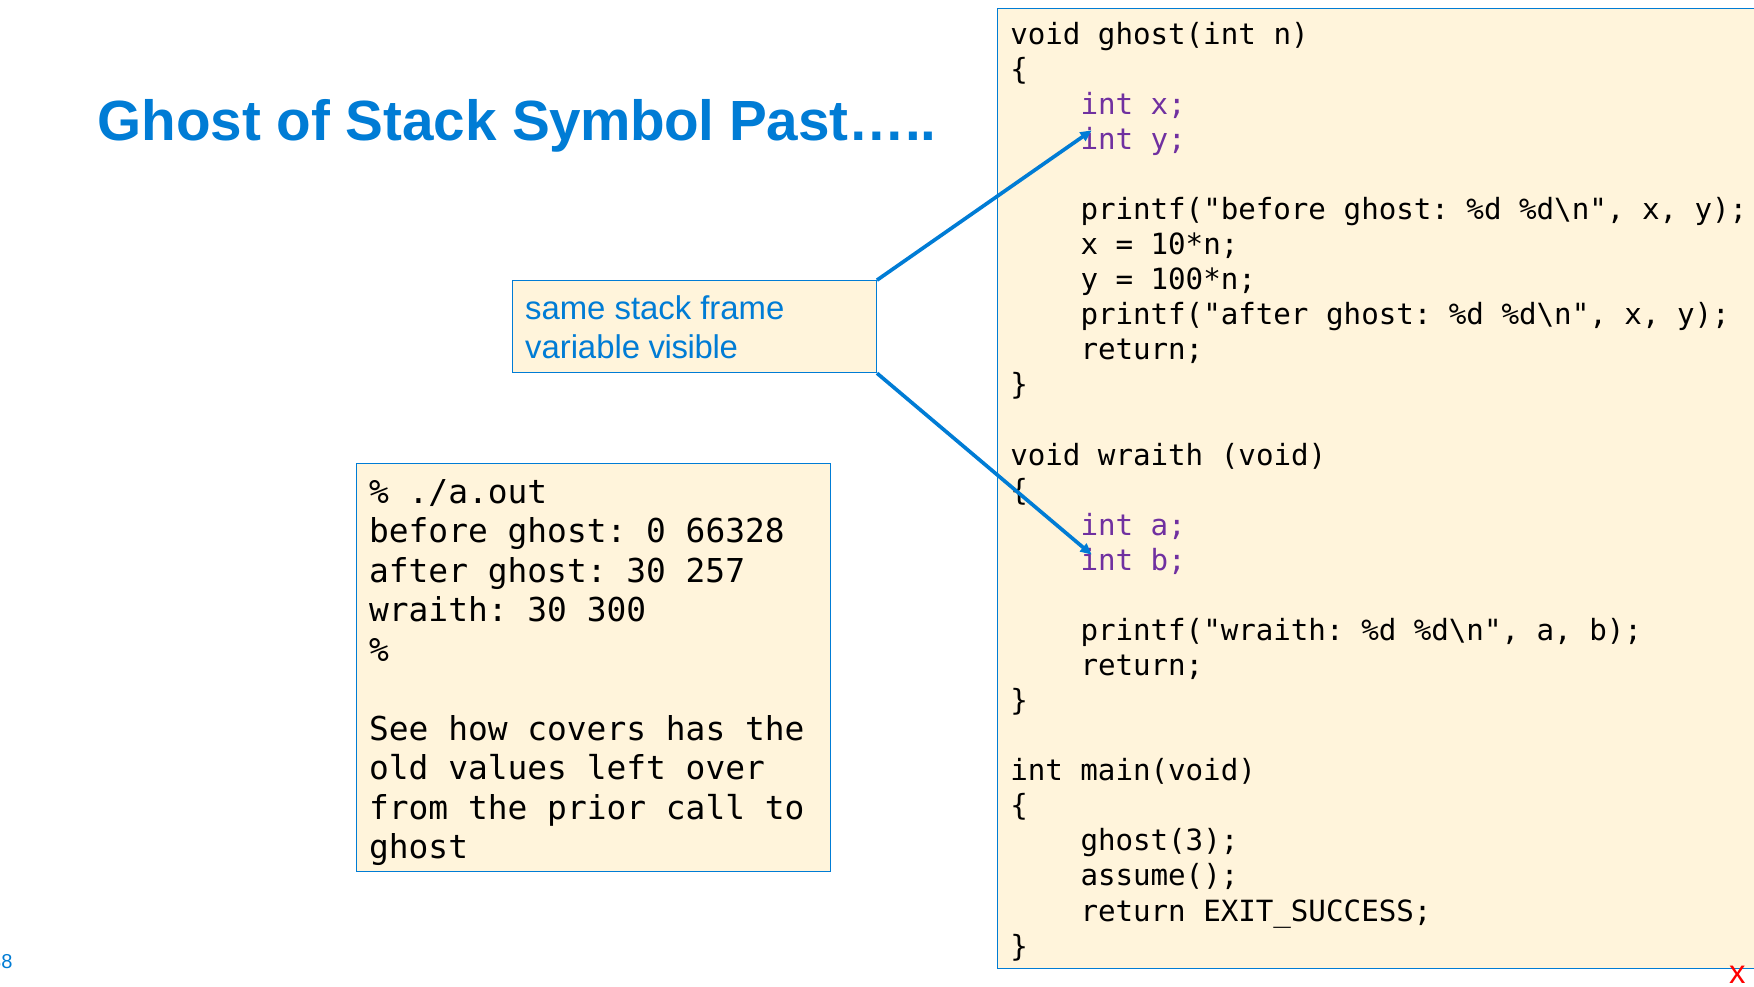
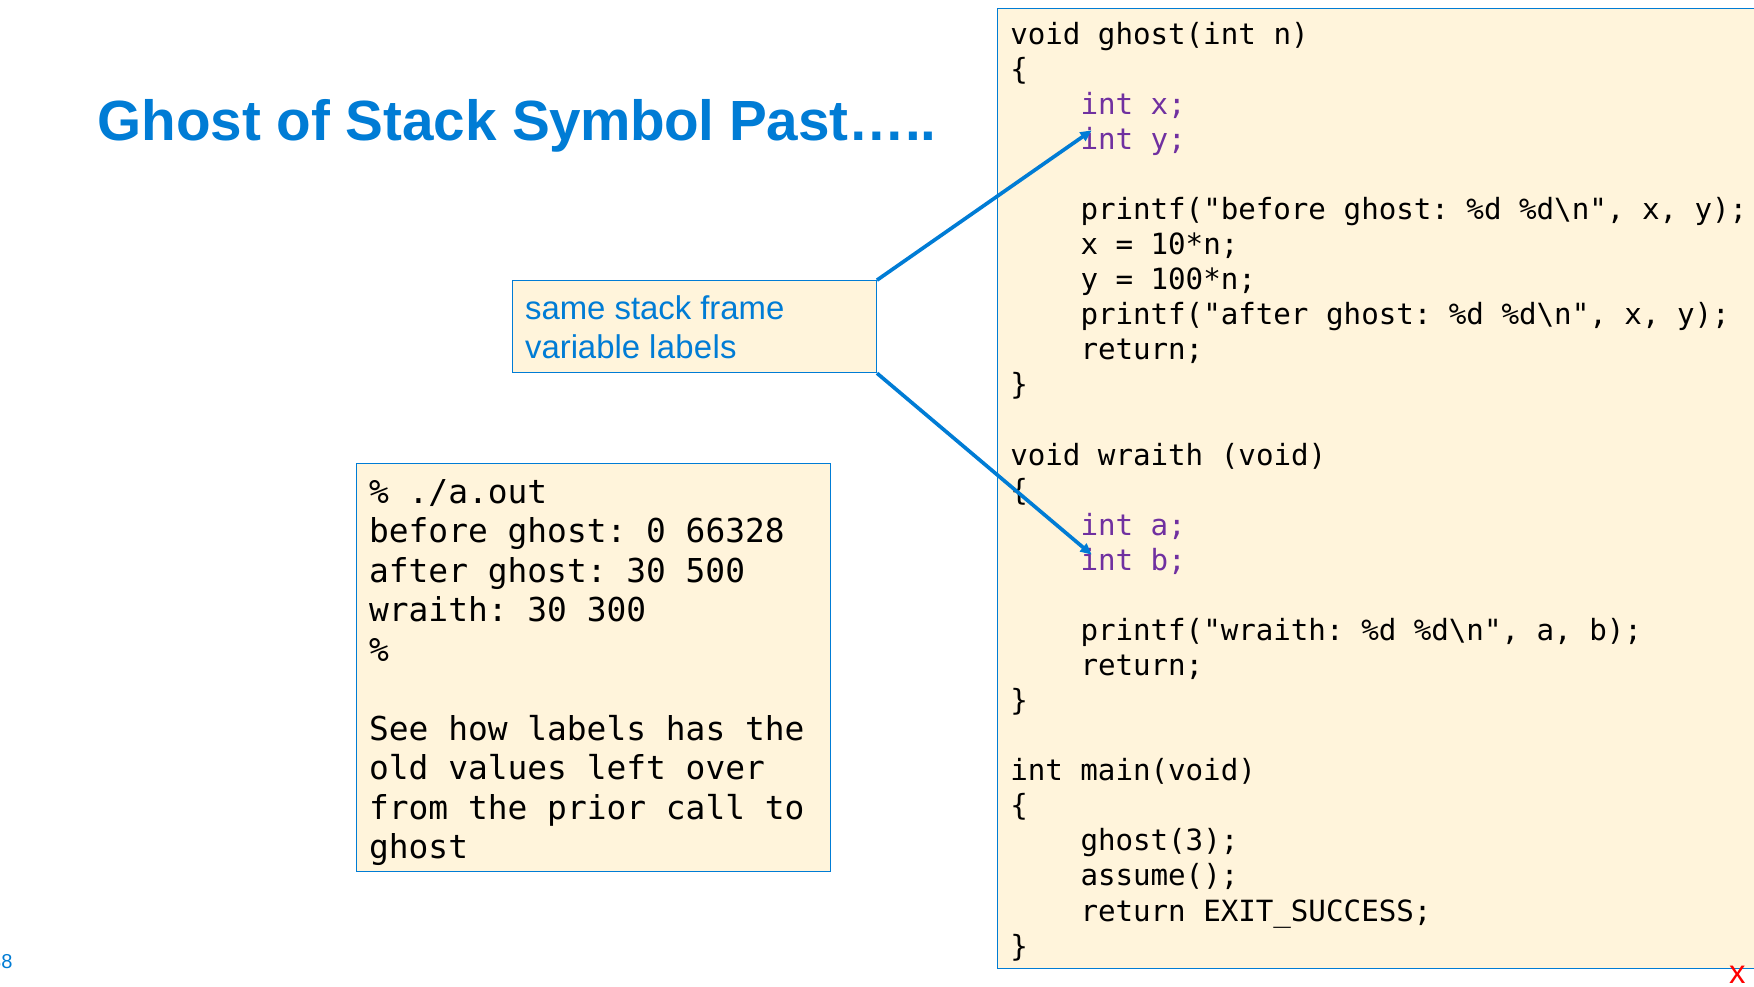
variable visible: visible -> labels
257: 257 -> 500
how covers: covers -> labels
